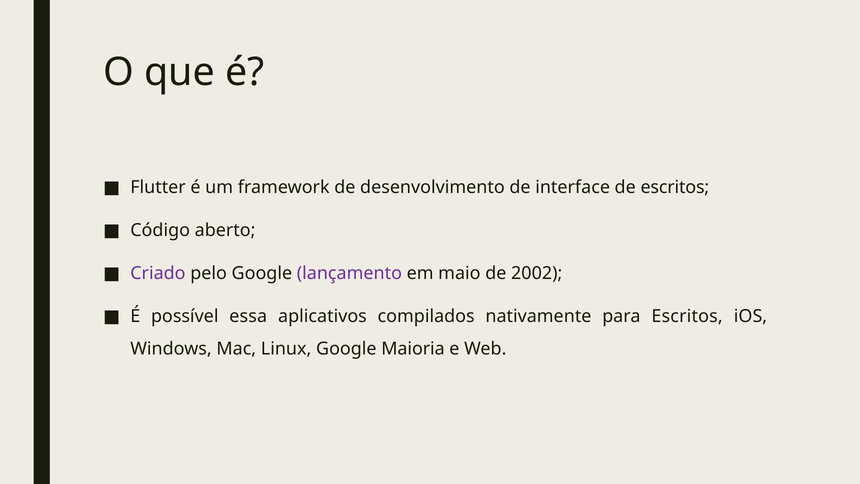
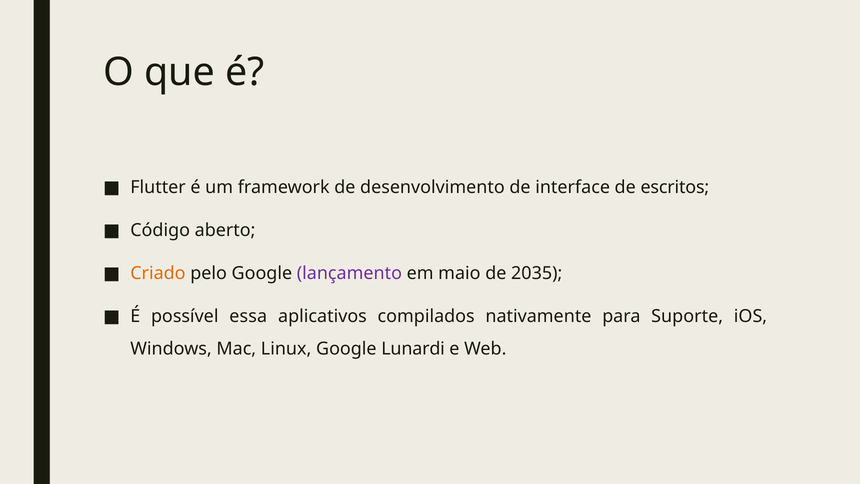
Criado colour: purple -> orange
2002: 2002 -> 2035
para Escritos: Escritos -> Suporte
Maioria: Maioria -> Lunardi
